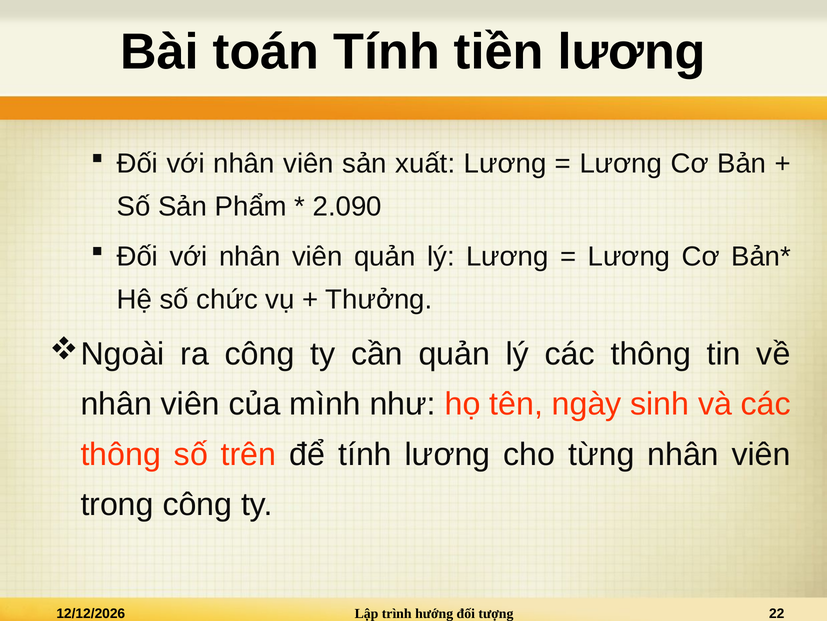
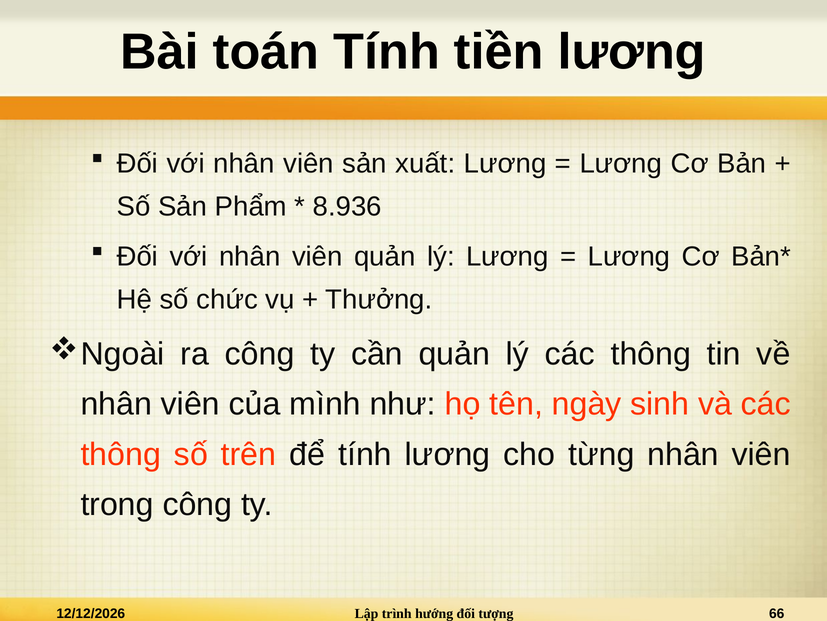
2.090: 2.090 -> 8.936
22: 22 -> 66
